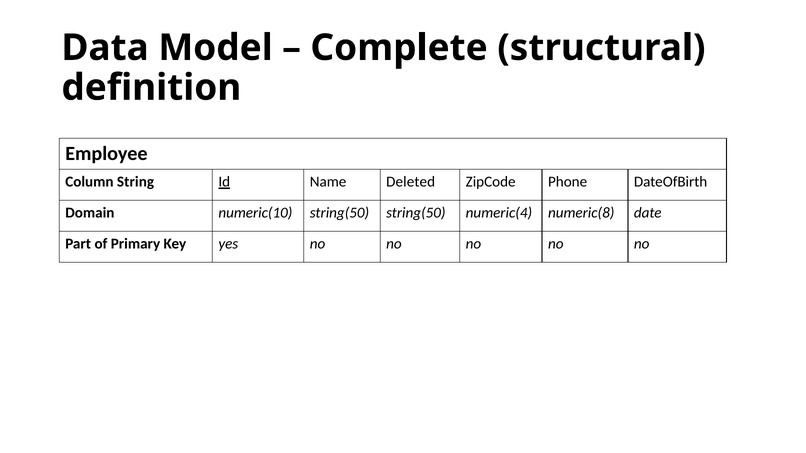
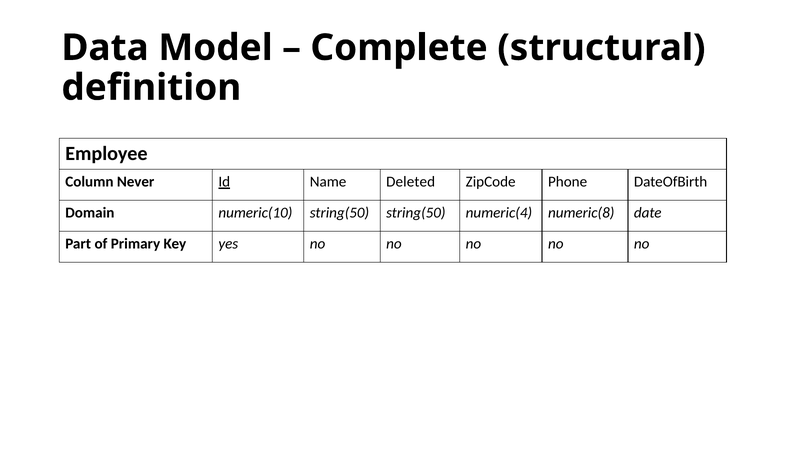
String: String -> Never
